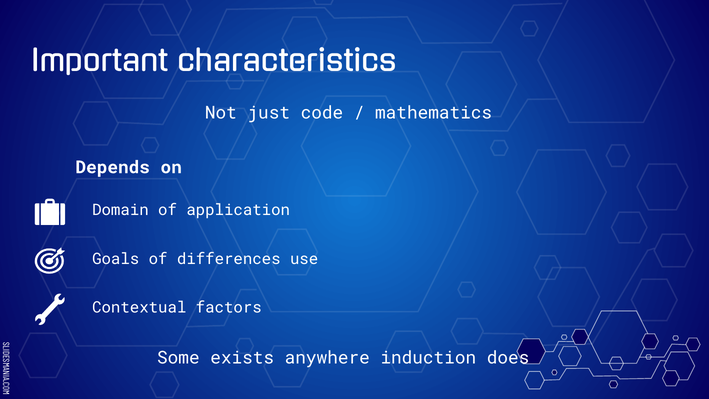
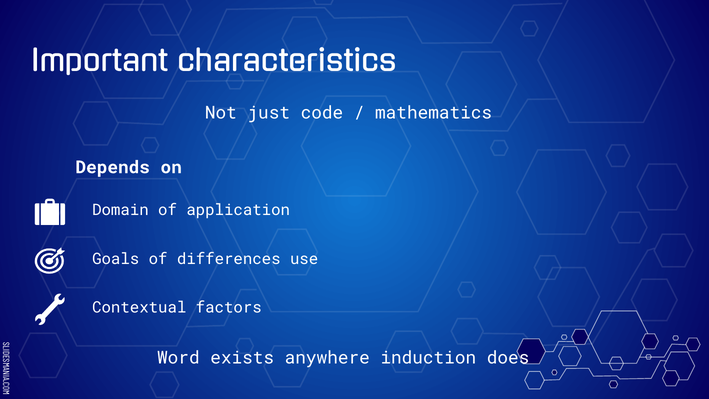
Some: Some -> Word
